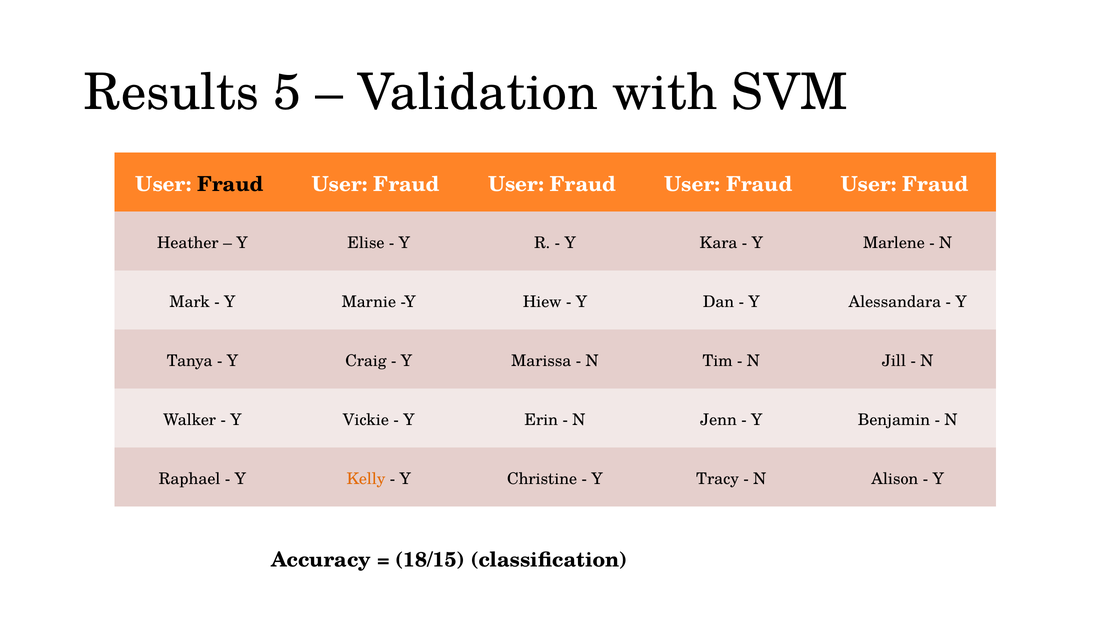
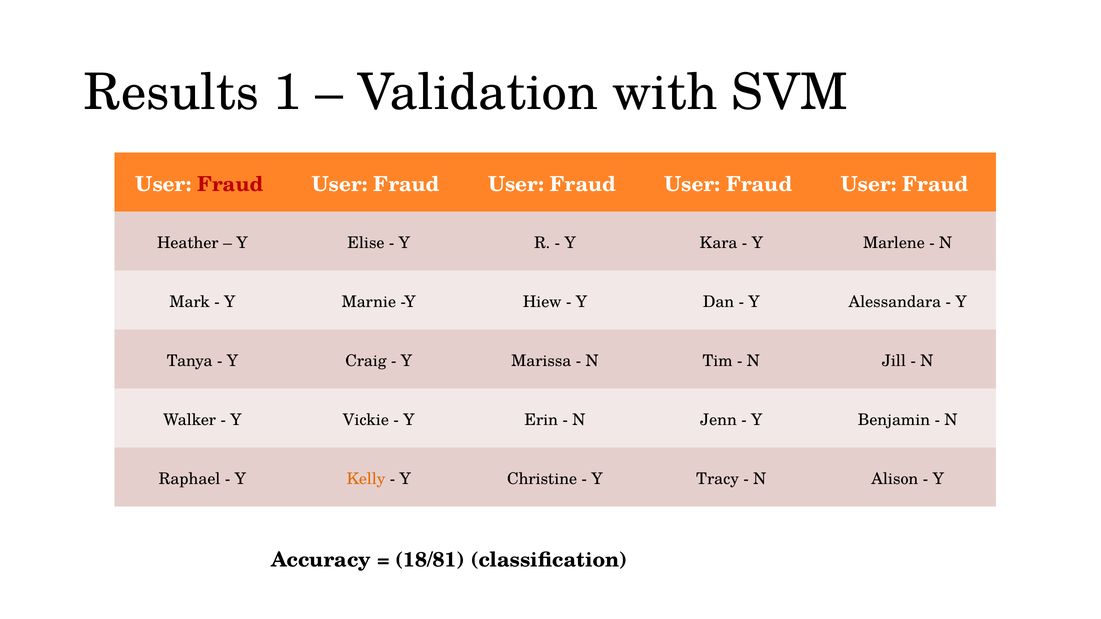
5: 5 -> 1
Fraud at (230, 185) colour: black -> red
18/15: 18/15 -> 18/81
